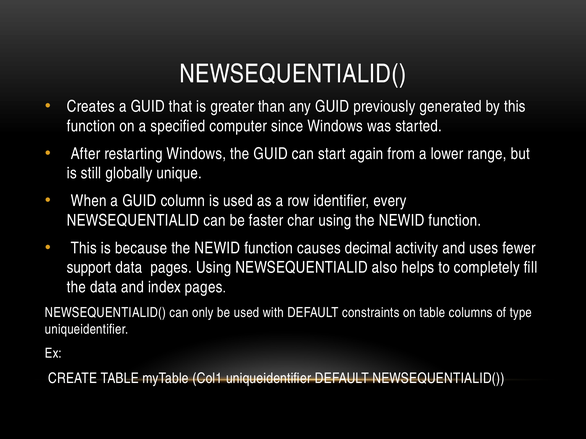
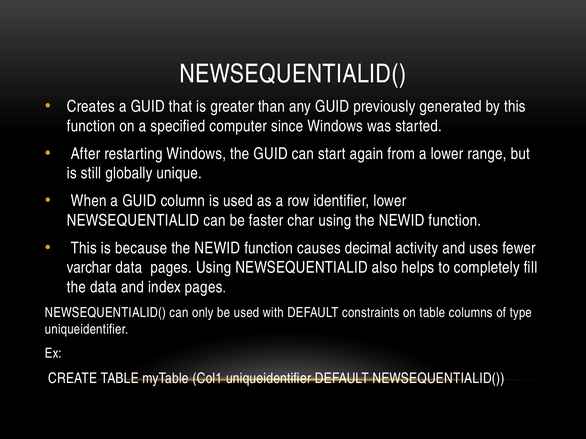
identifier every: every -> lower
support: support -> varchar
